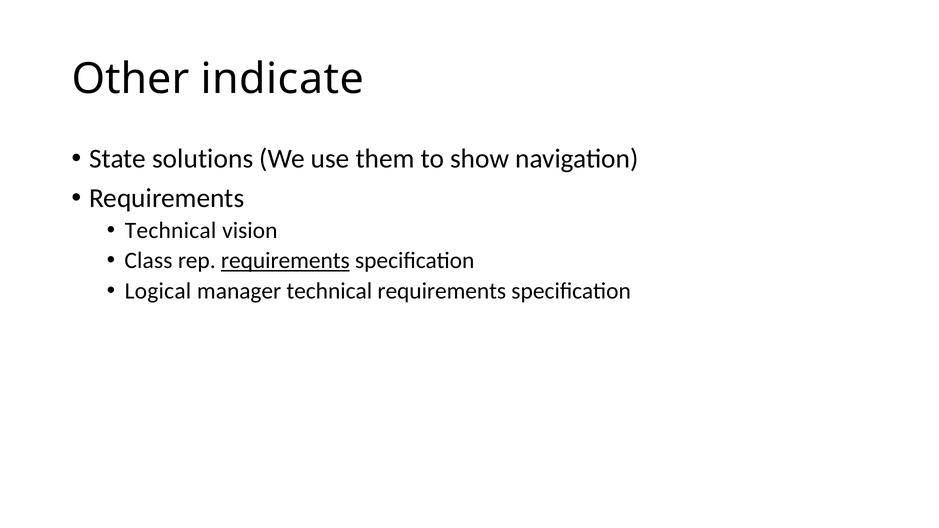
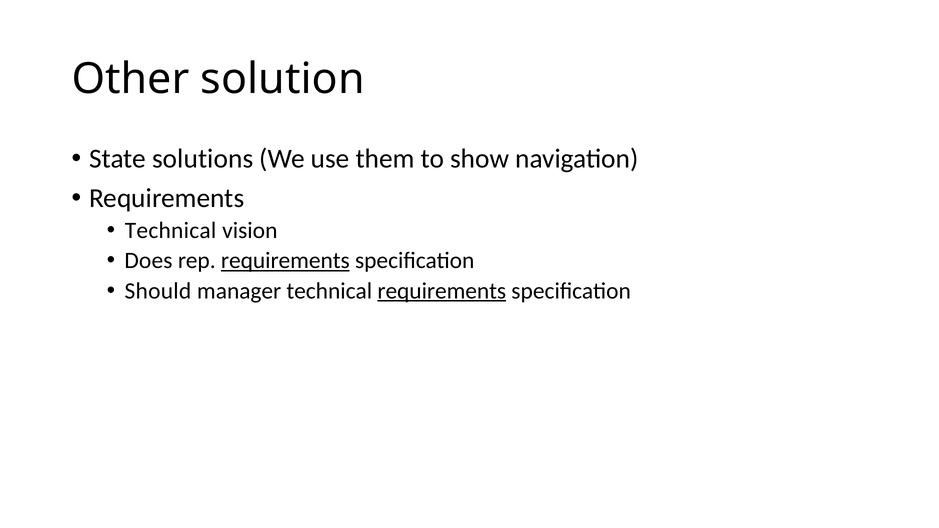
indicate: indicate -> solution
Class: Class -> Does
Logical: Logical -> Should
requirements at (442, 291) underline: none -> present
